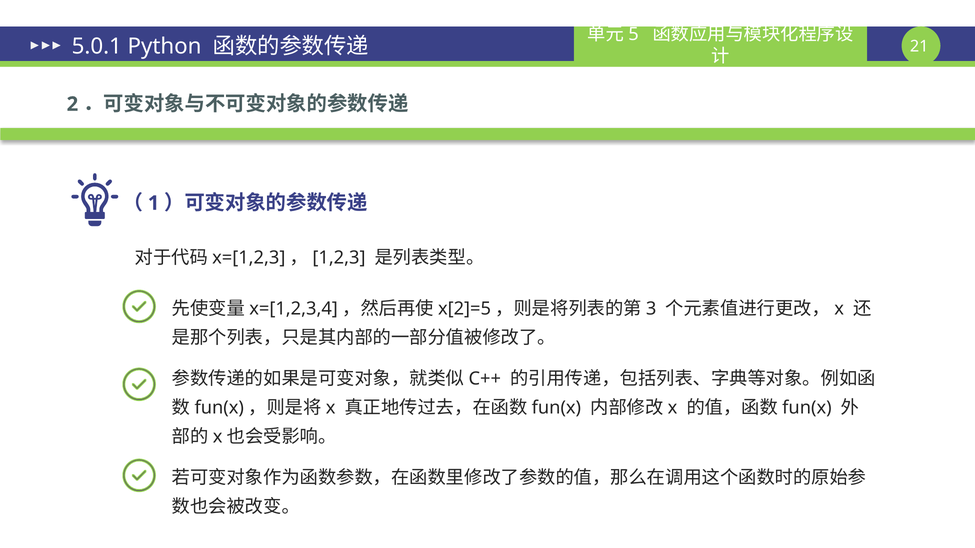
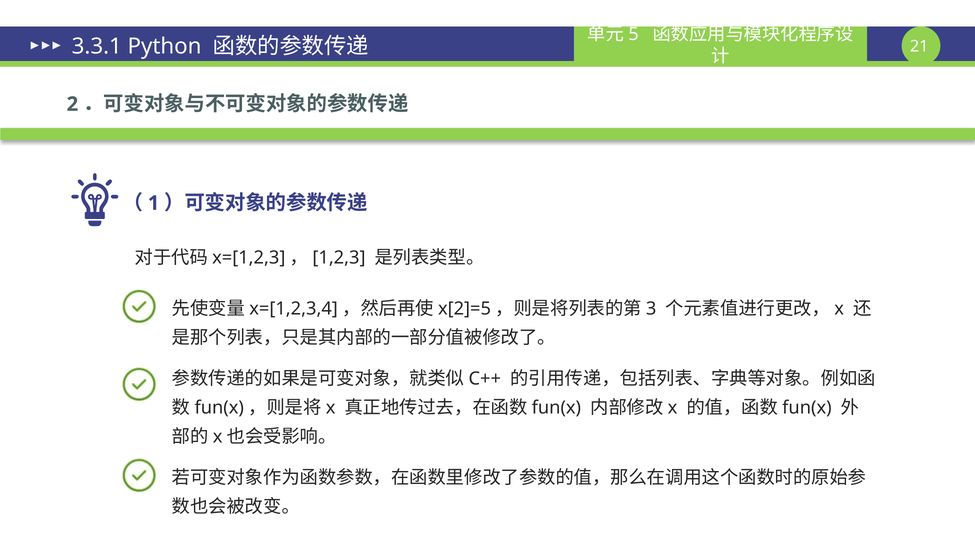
5.0.1: 5.0.1 -> 3.3.1
